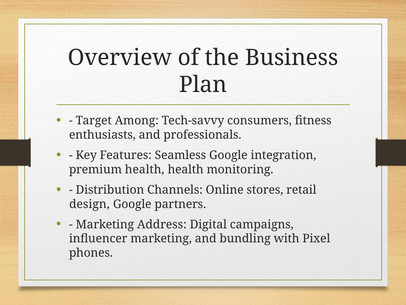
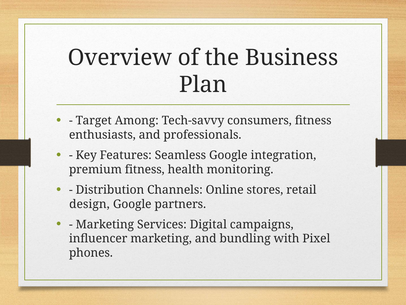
premium health: health -> fitness
Address: Address -> Services
